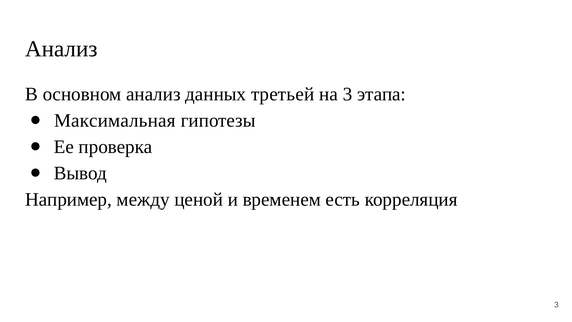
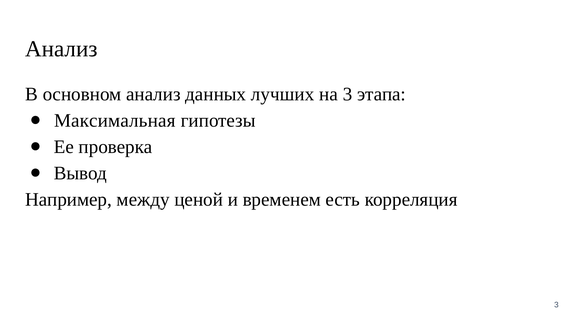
третьей: третьей -> лучших
